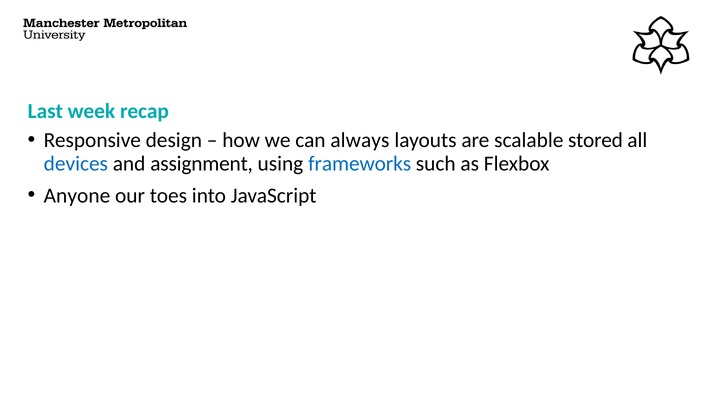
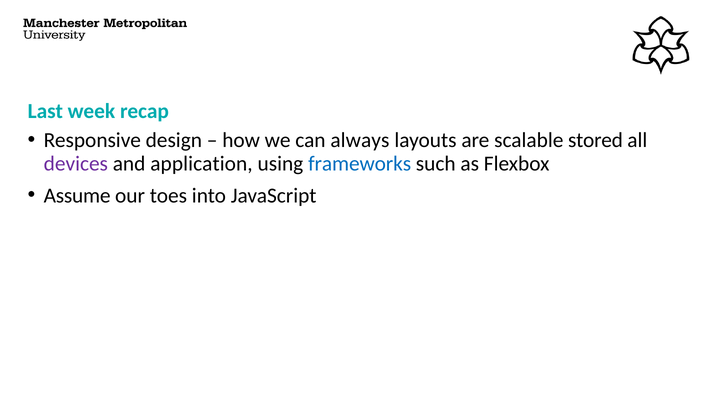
devices colour: blue -> purple
assignment: assignment -> application
Anyone: Anyone -> Assume
